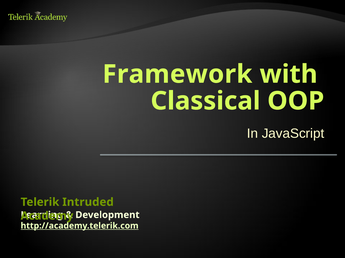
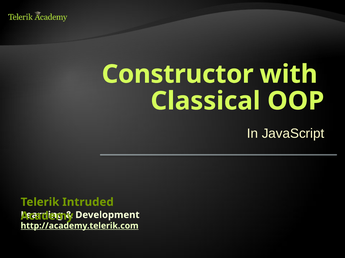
Framework: Framework -> Constructor
